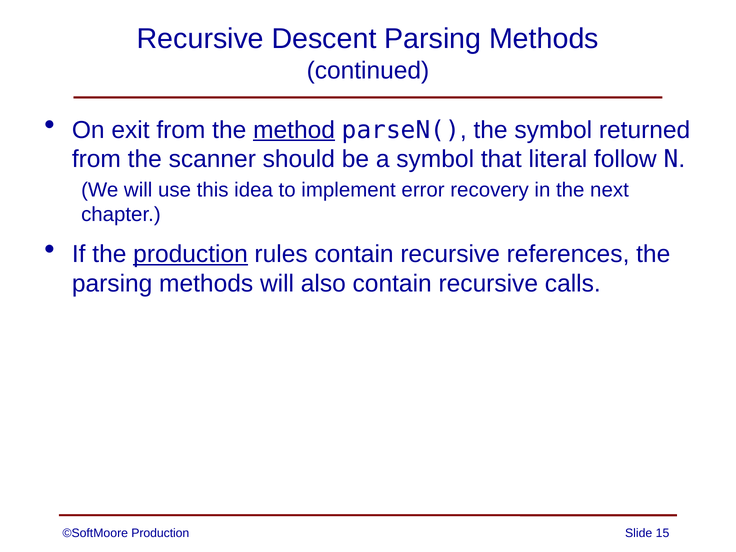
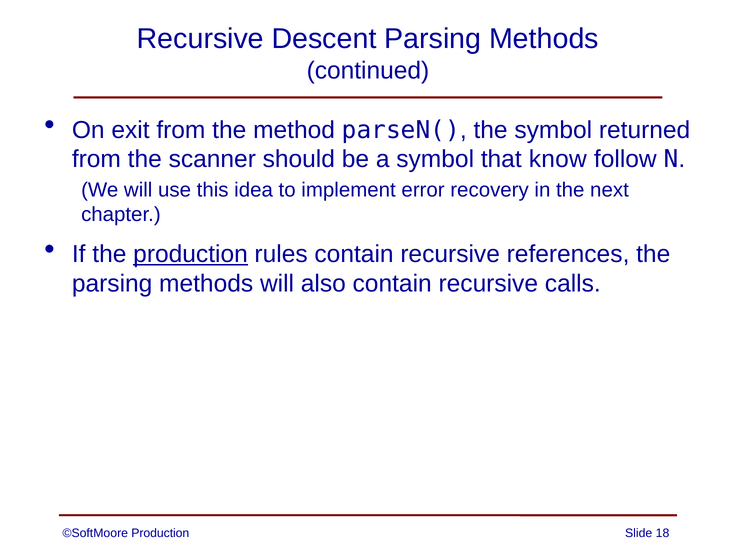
method underline: present -> none
literal: literal -> know
15: 15 -> 18
